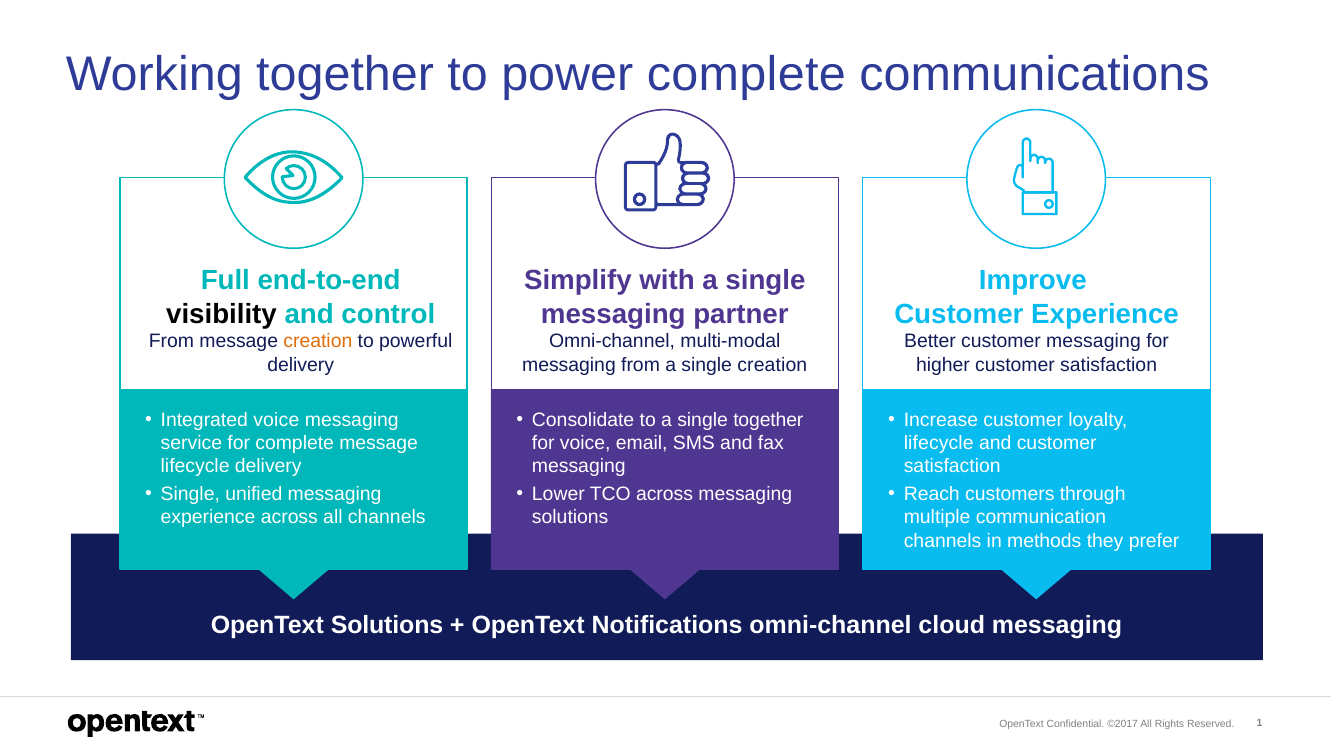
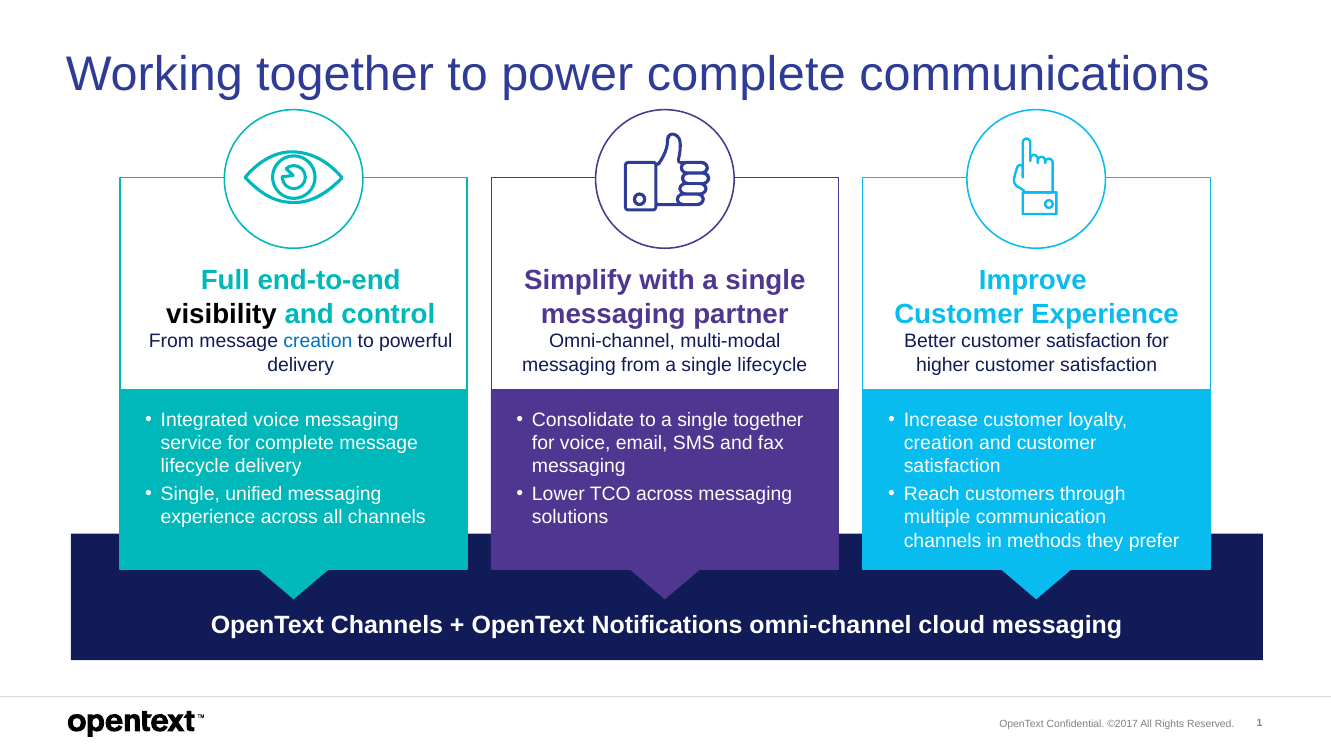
creation at (318, 341) colour: orange -> blue
Better customer messaging: messaging -> satisfaction
single creation: creation -> lifecycle
lifecycle at (939, 443): lifecycle -> creation
OpenText Solutions: Solutions -> Channels
